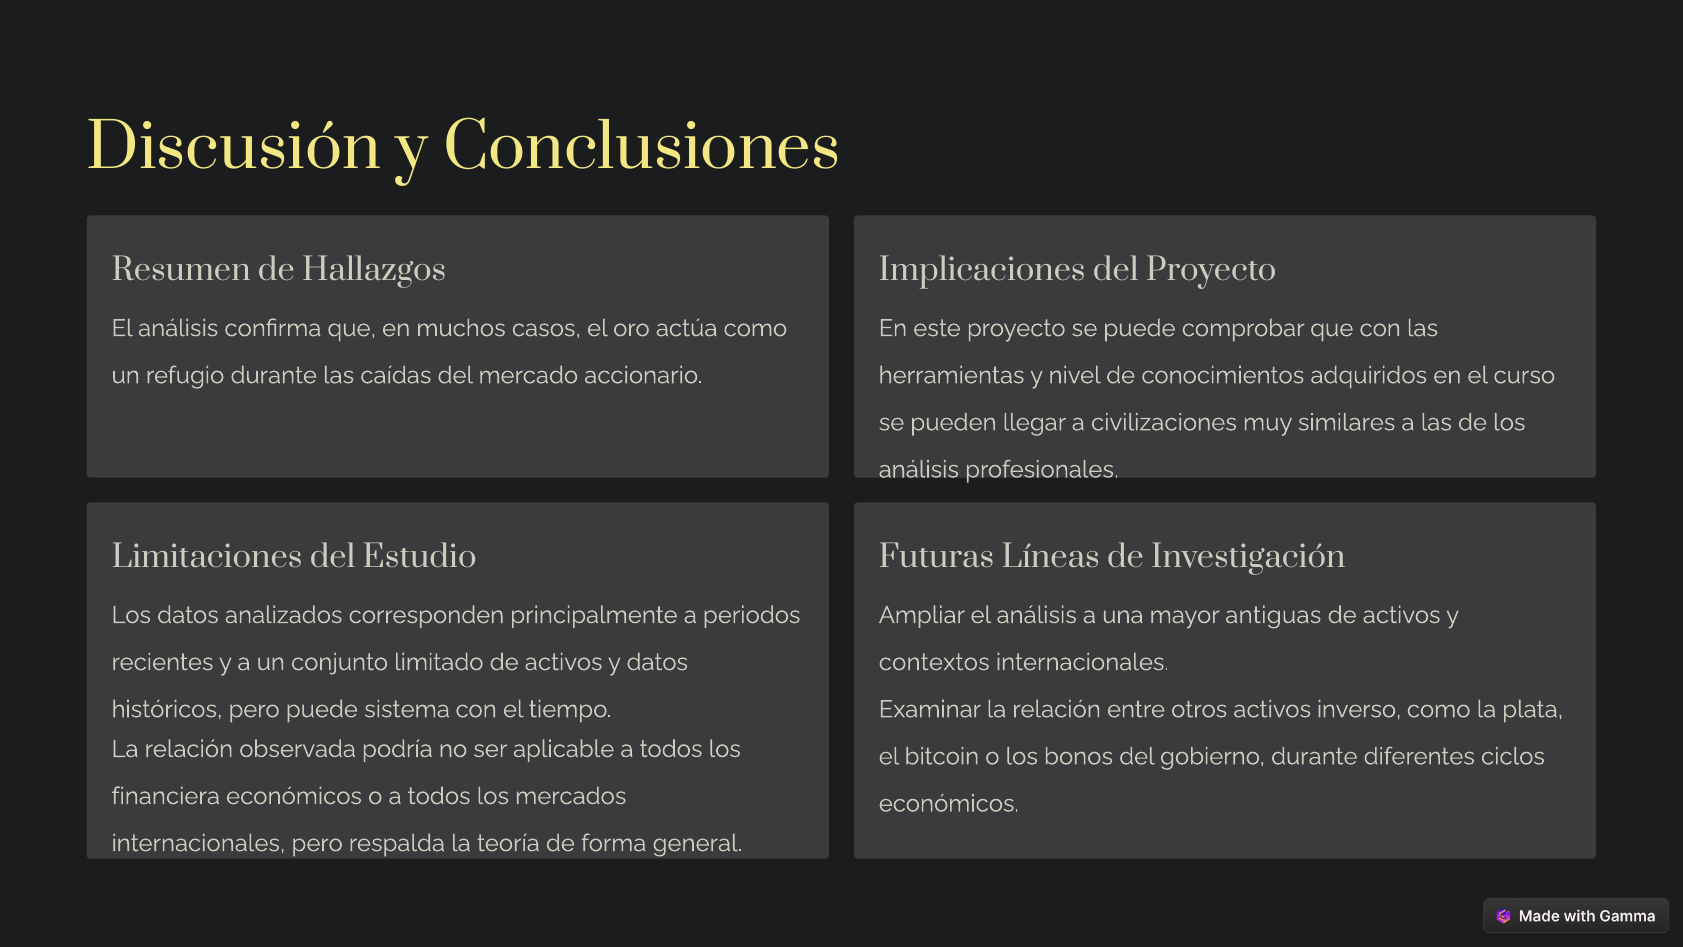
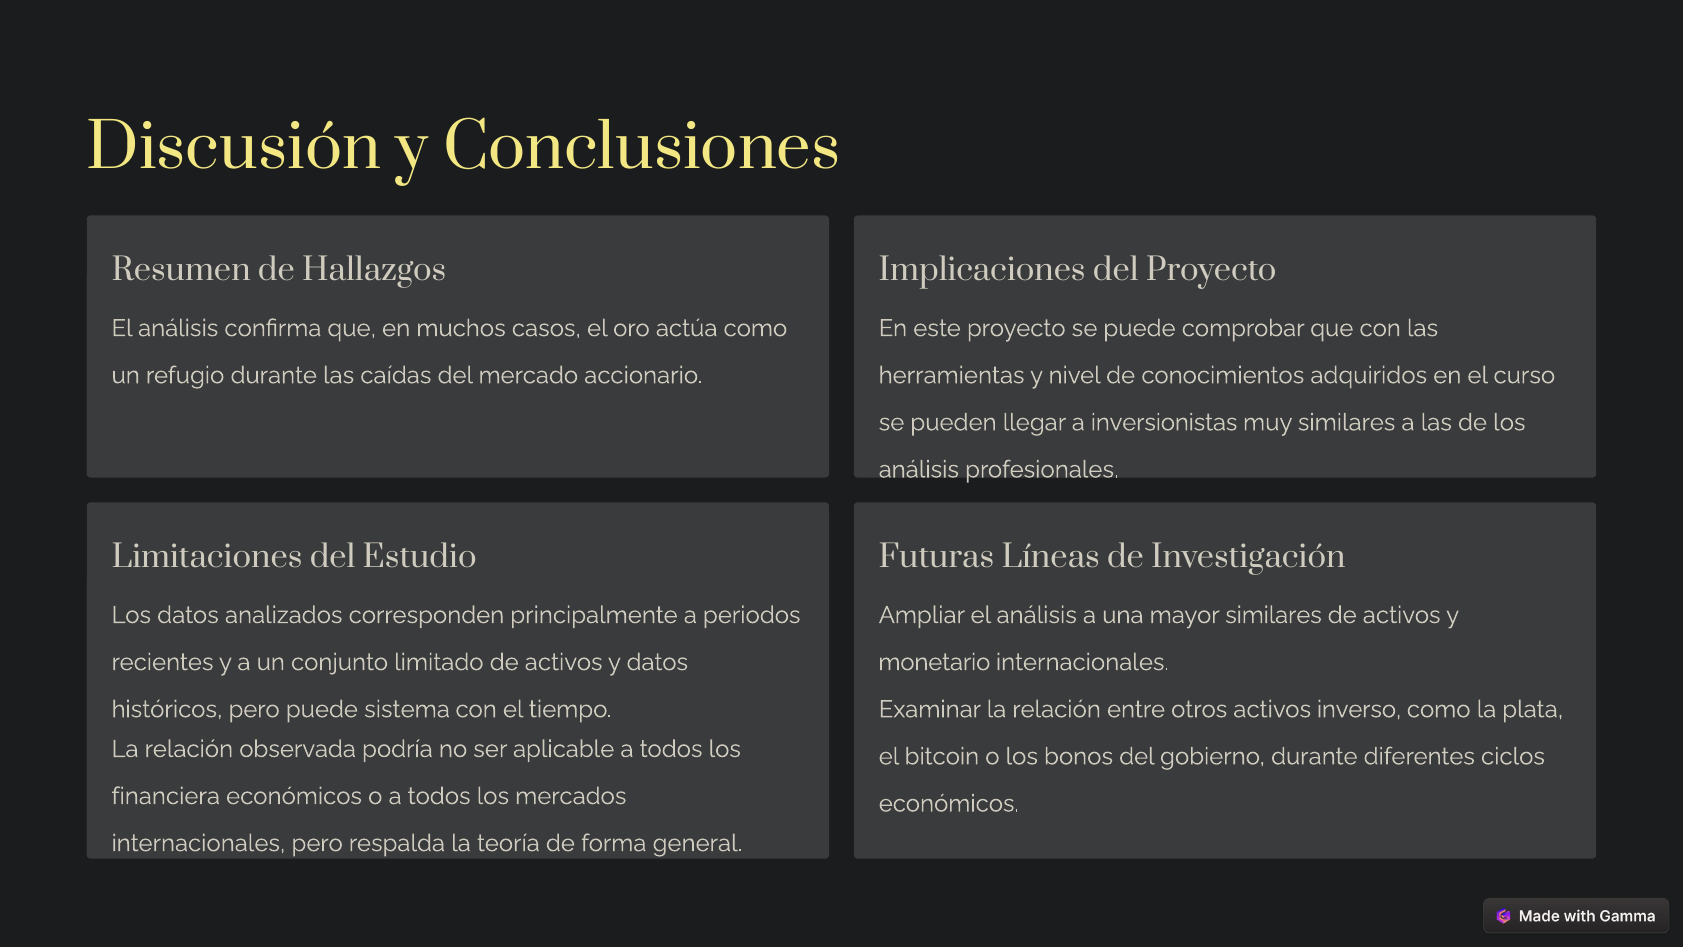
civilizaciones: civilizaciones -> inversionistas
mayor antiguas: antiguas -> similares
contextos: contextos -> monetario
